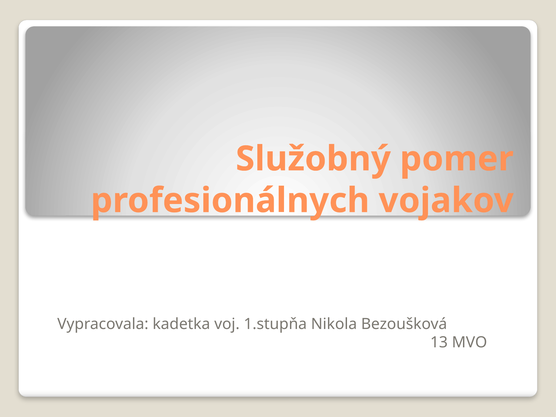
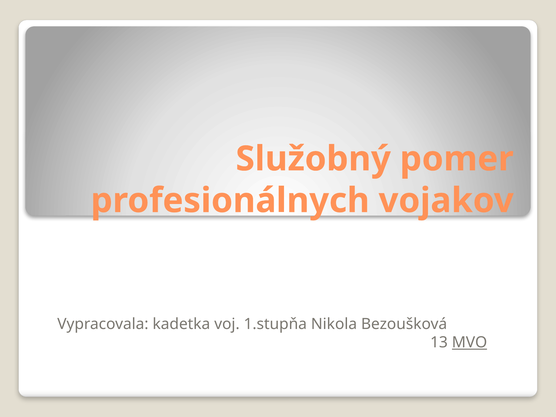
MVO underline: none -> present
